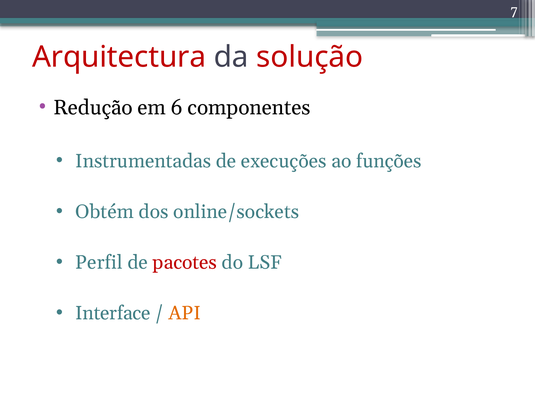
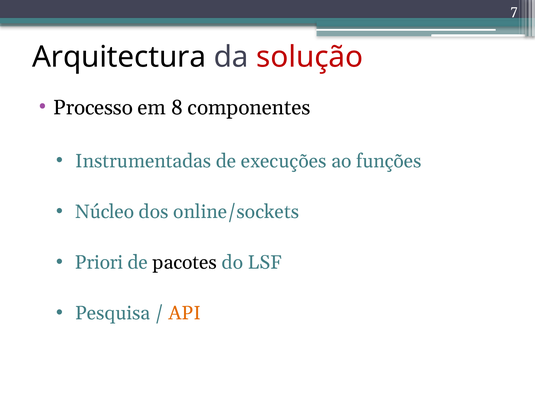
Arquitectura colour: red -> black
Redução: Redução -> Processo
6: 6 -> 8
Obtém: Obtém -> Núcleo
Perfil: Perfil -> Priori
pacotes colour: red -> black
Interface: Interface -> Pesquisa
